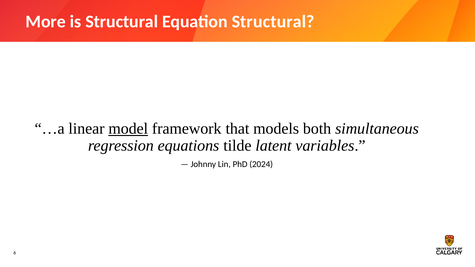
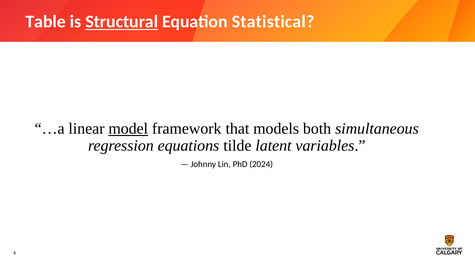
More: More -> Table
Structural at (122, 22) underline: none -> present
Equation Structural: Structural -> Statistical
